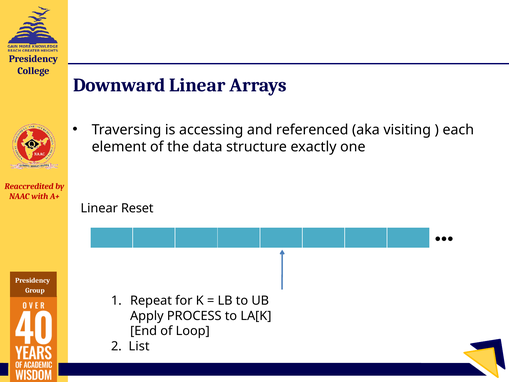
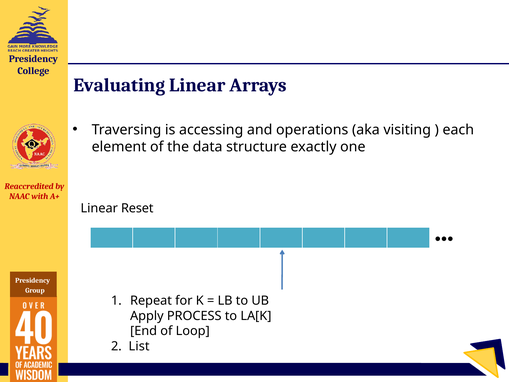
Downward: Downward -> Evaluating
referenced: referenced -> operations
